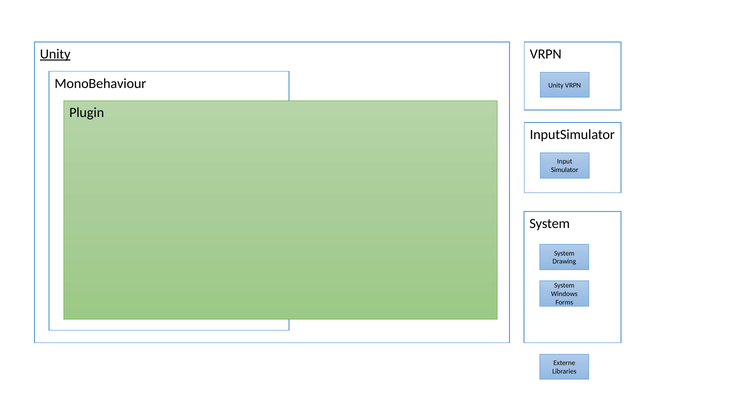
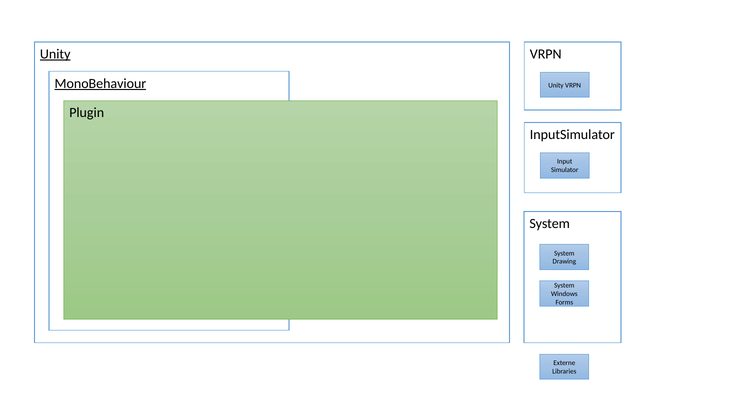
MonoBehaviour underline: none -> present
